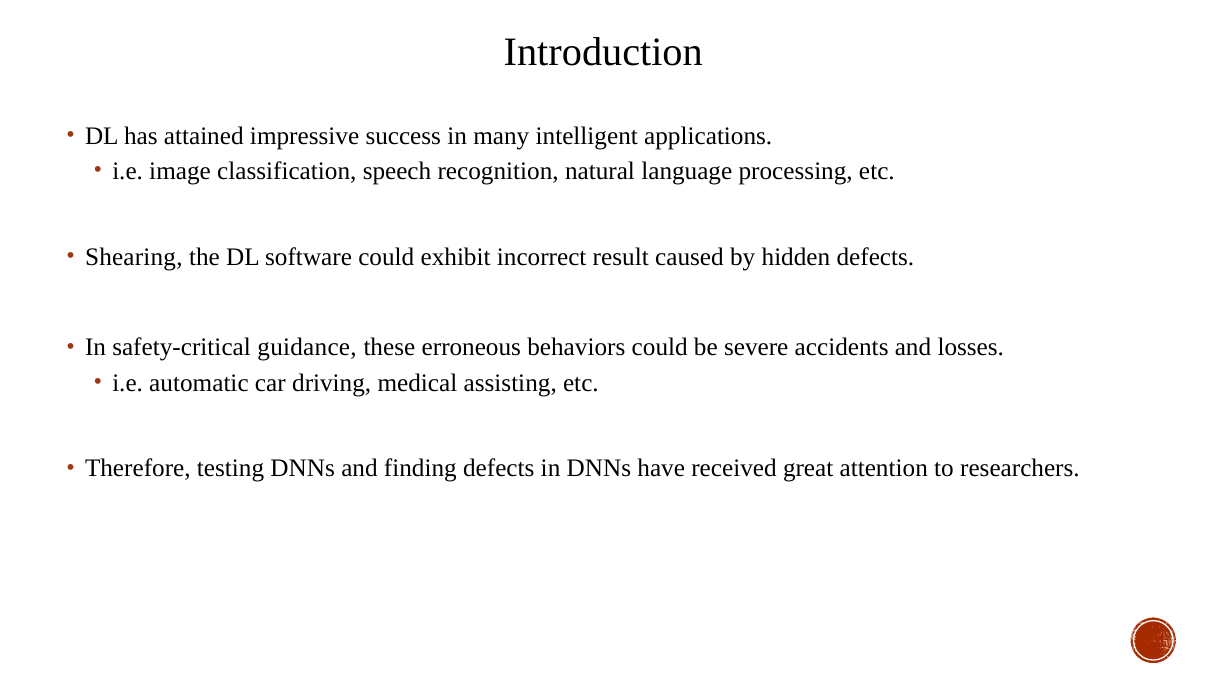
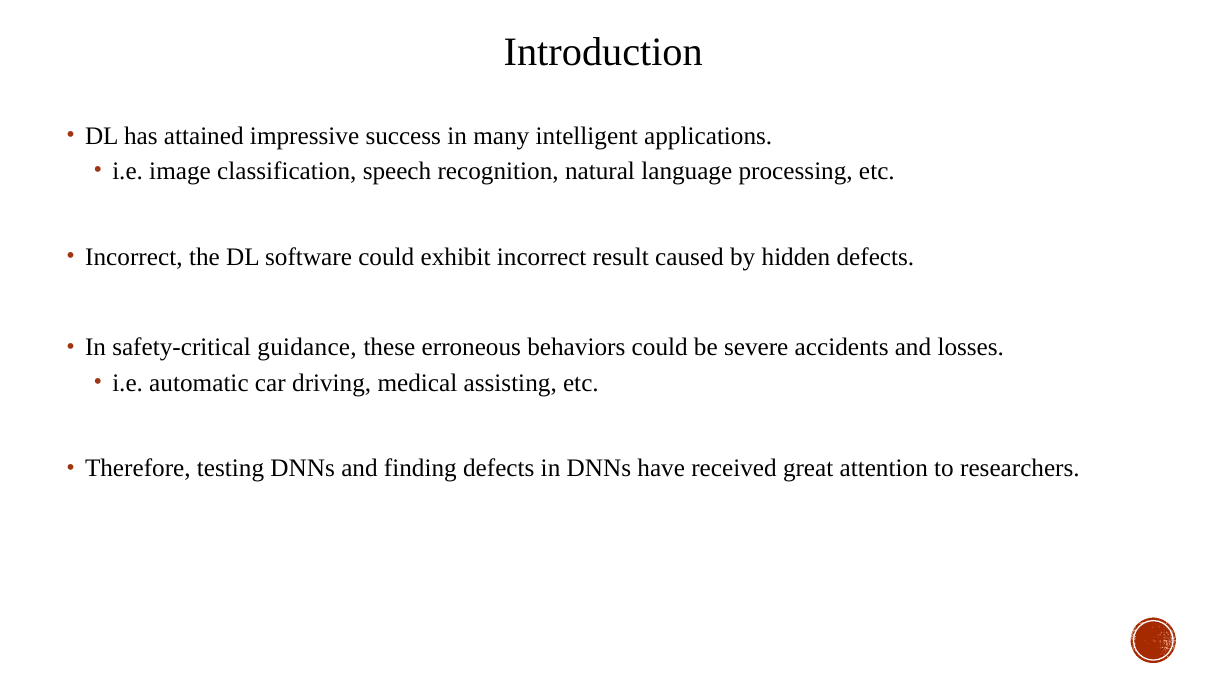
Shearing at (134, 257): Shearing -> Incorrect
